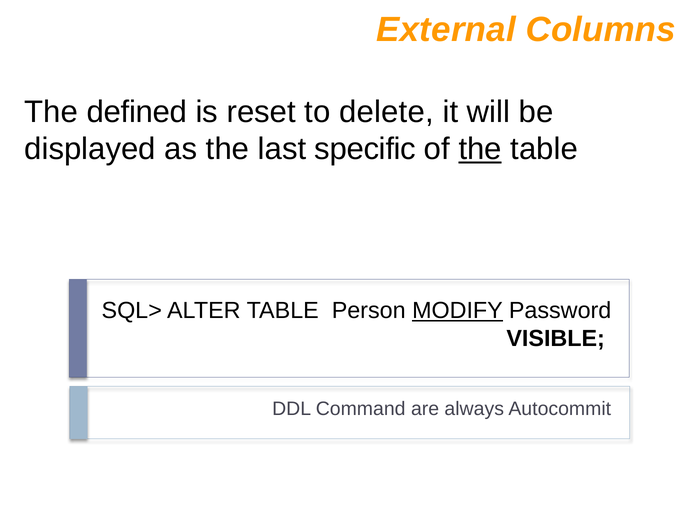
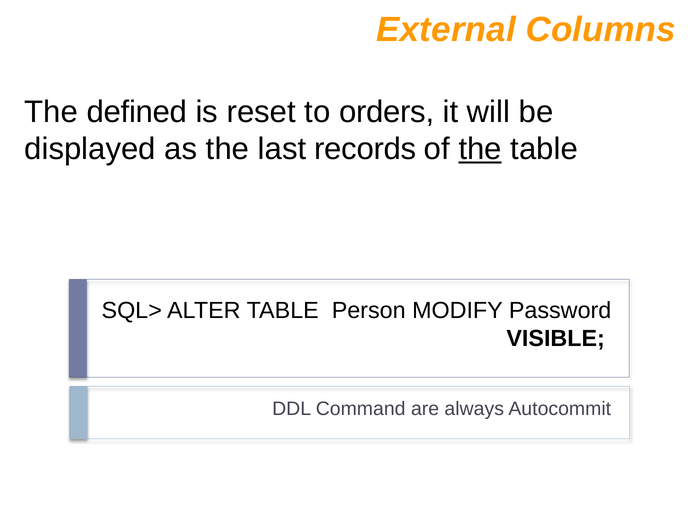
delete: delete -> orders
specific: specific -> records
MODIFY underline: present -> none
